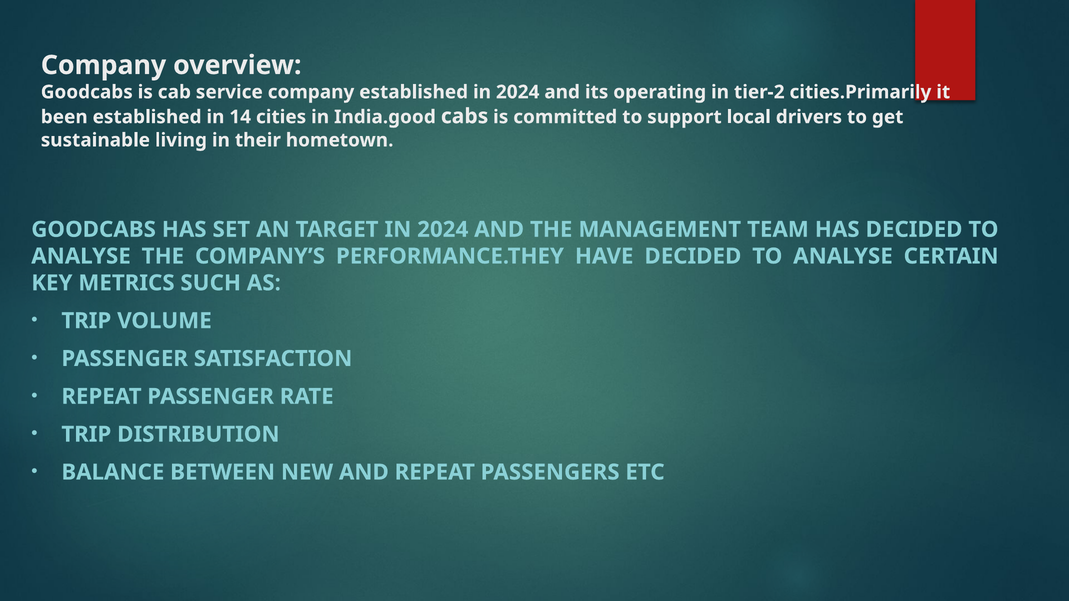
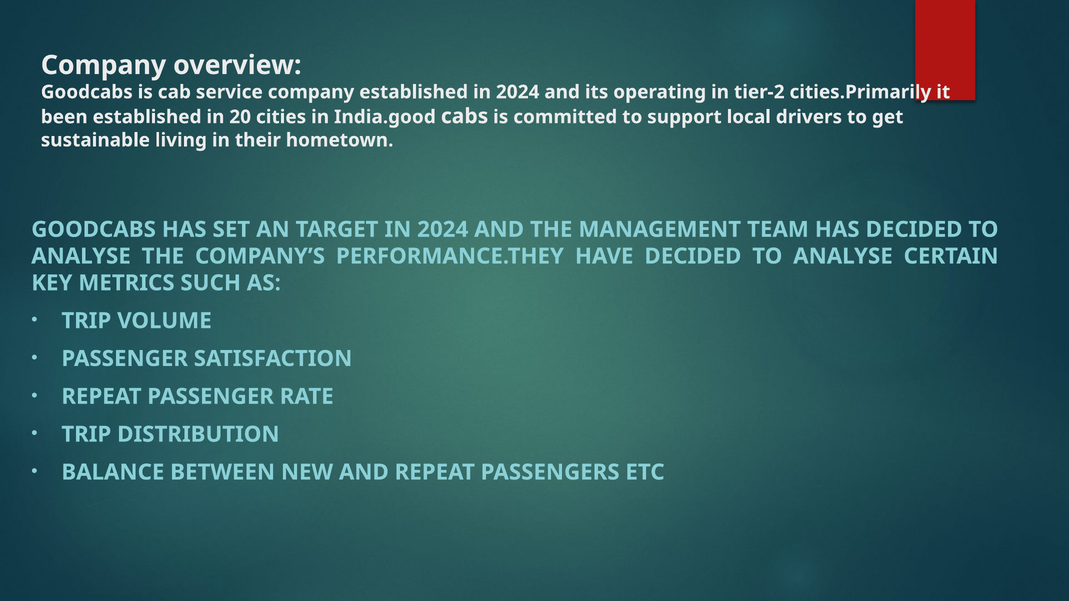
14: 14 -> 20
